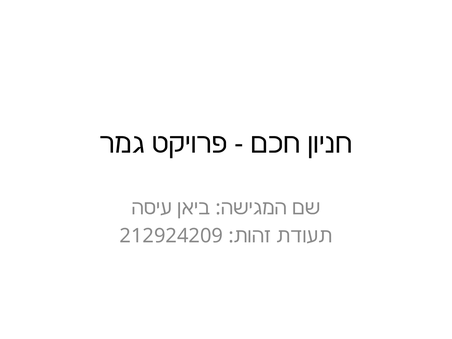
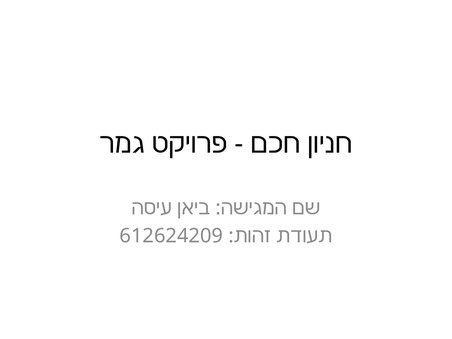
212924209: 212924209 -> 612624209
